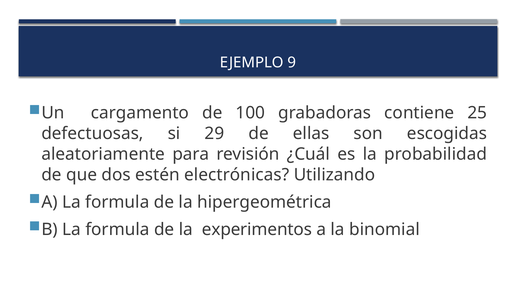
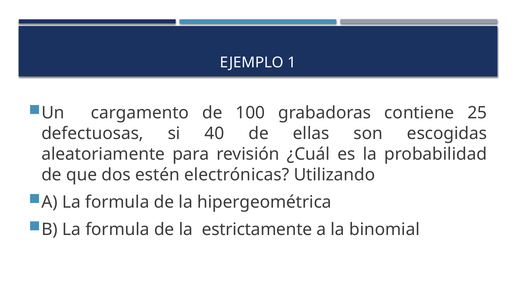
9: 9 -> 1
29: 29 -> 40
experimentos: experimentos -> estrictamente
